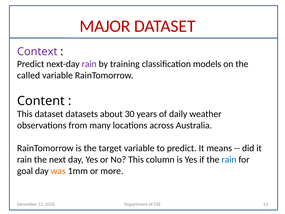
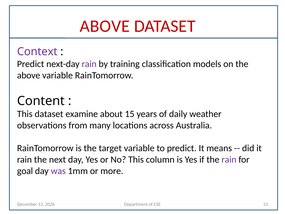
MAJOR at (105, 26): MAJOR -> ABOVE
called at (29, 75): called -> above
datasets: datasets -> examine
30: 30 -> 15
rain at (229, 159) colour: blue -> purple
was colour: orange -> purple
